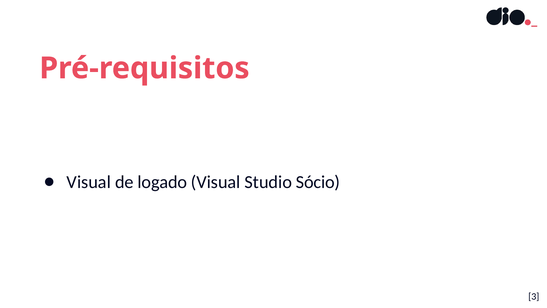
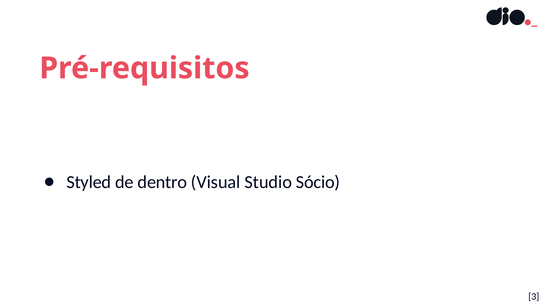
Visual at (89, 182): Visual -> Styled
logado: logado -> dentro
